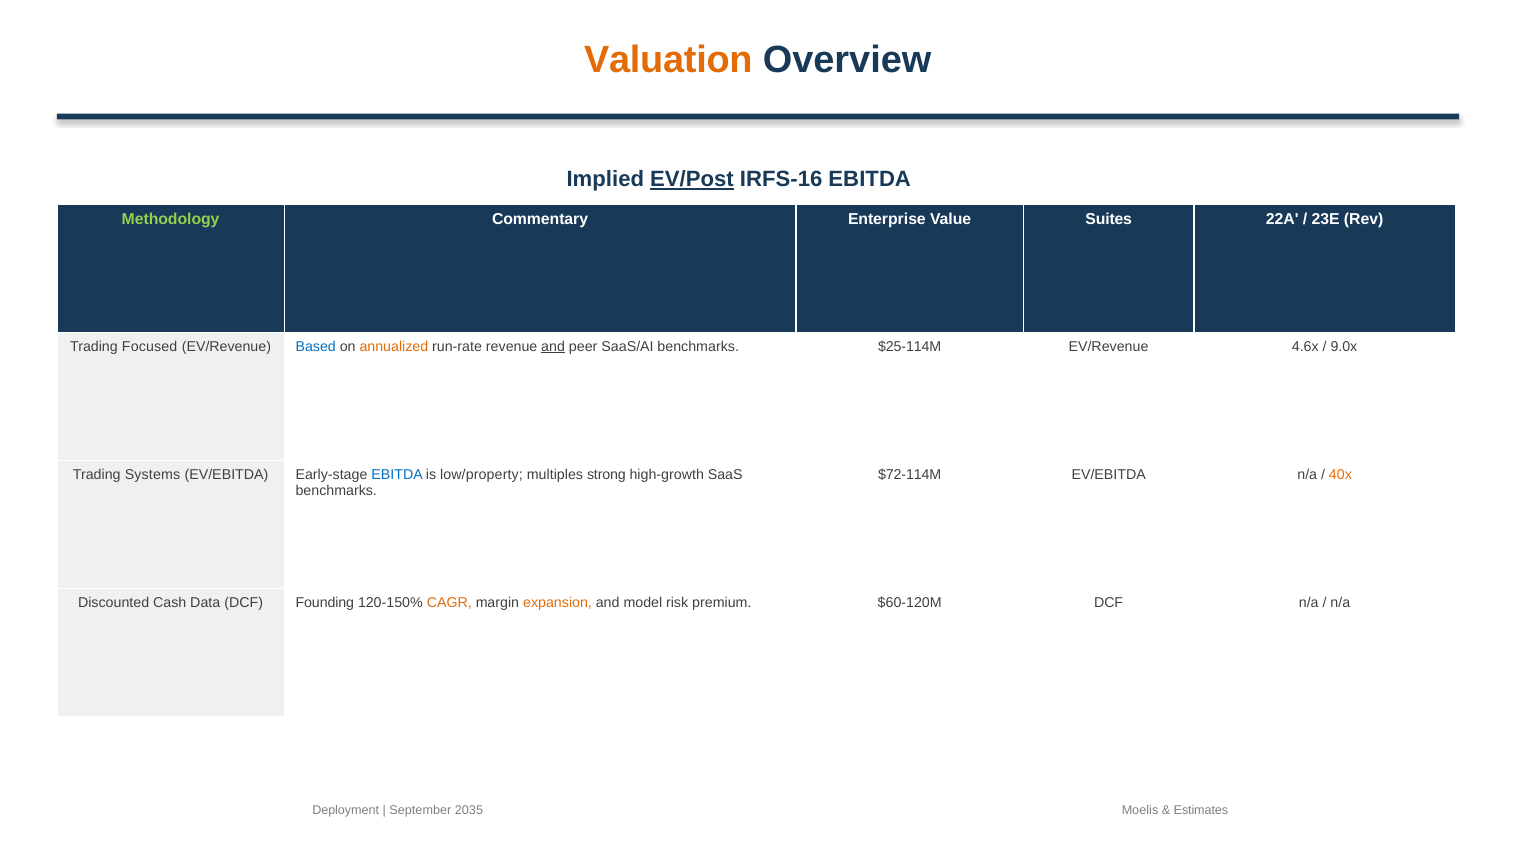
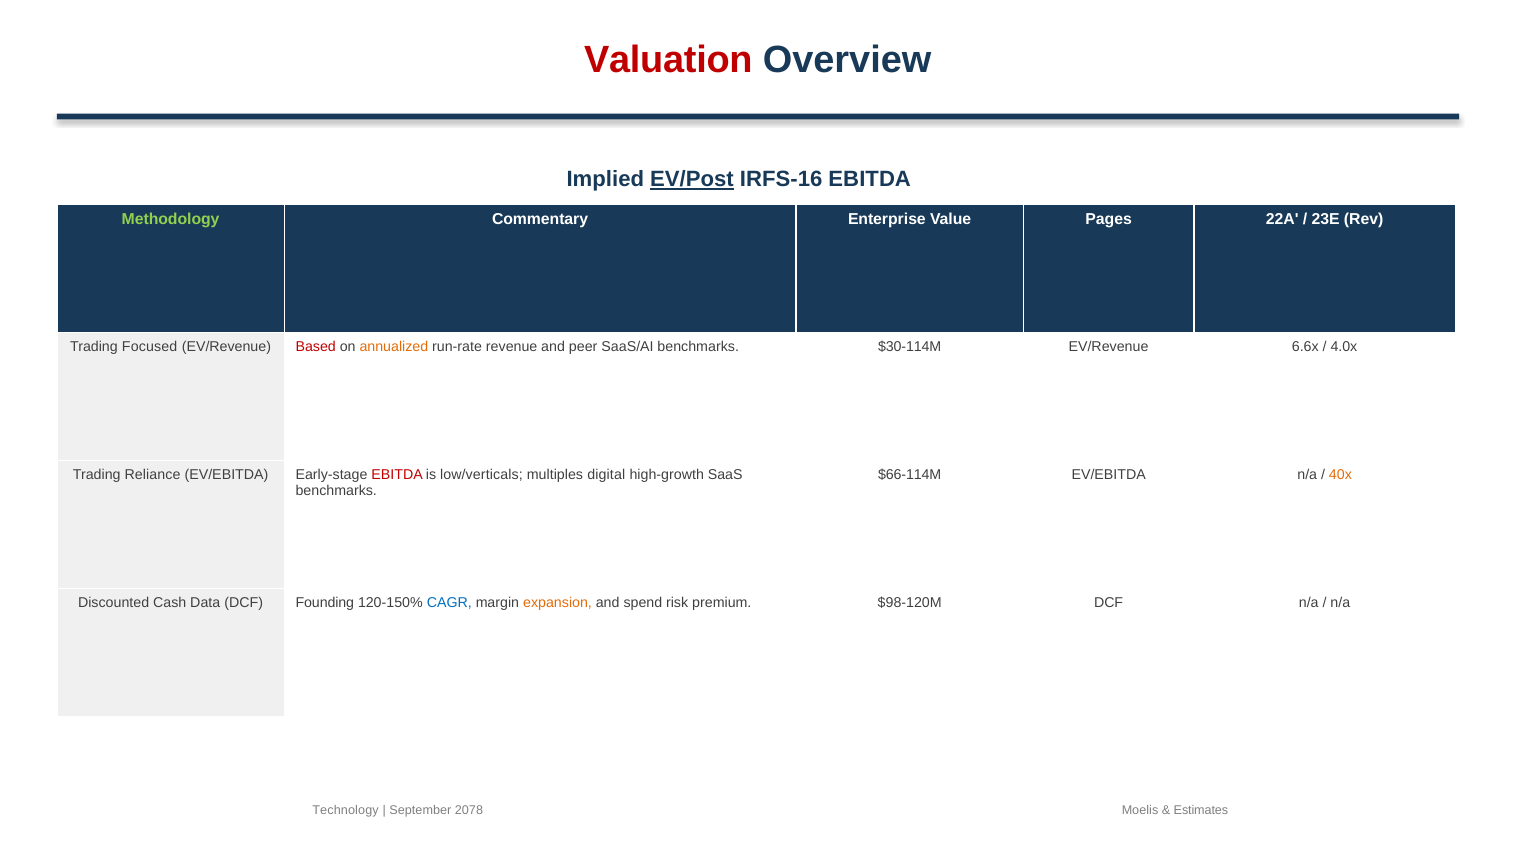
Valuation colour: orange -> red
Suites: Suites -> Pages
Based colour: blue -> red
and at (553, 346) underline: present -> none
$25-114M: $25-114M -> $30-114M
4.6x: 4.6x -> 6.6x
9.0x: 9.0x -> 4.0x
Systems: Systems -> Reliance
EBITDA at (397, 474) colour: blue -> red
low/property: low/property -> low/verticals
strong: strong -> digital
$72-114M: $72-114M -> $66-114M
CAGR colour: orange -> blue
model: model -> spend
$60-120M: $60-120M -> $98-120M
Deployment: Deployment -> Technology
2035: 2035 -> 2078
